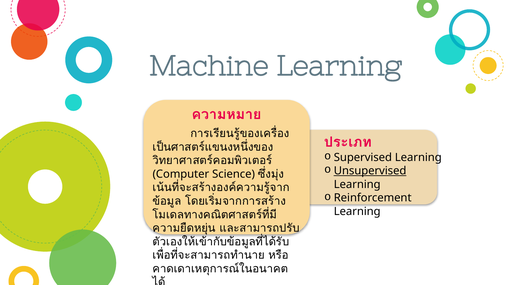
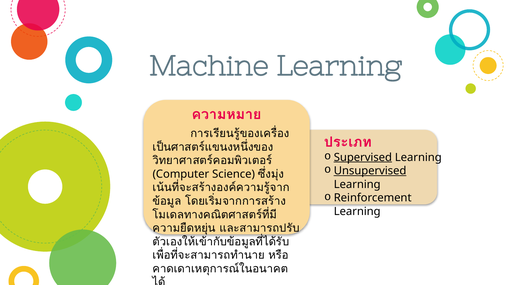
Supervised underline: none -> present
